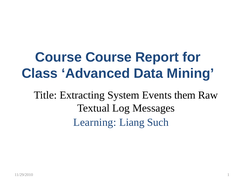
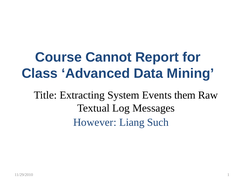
Course Course: Course -> Cannot
Learning: Learning -> However
